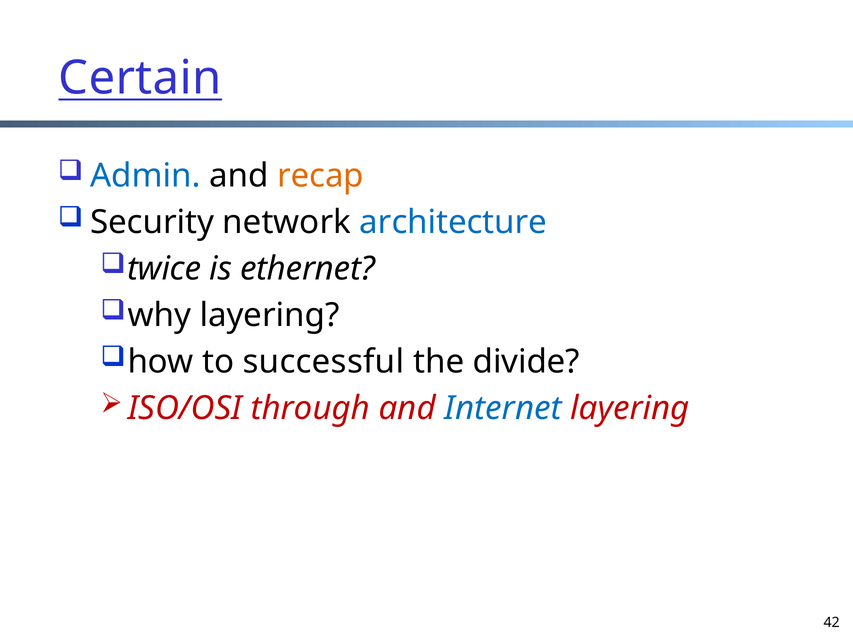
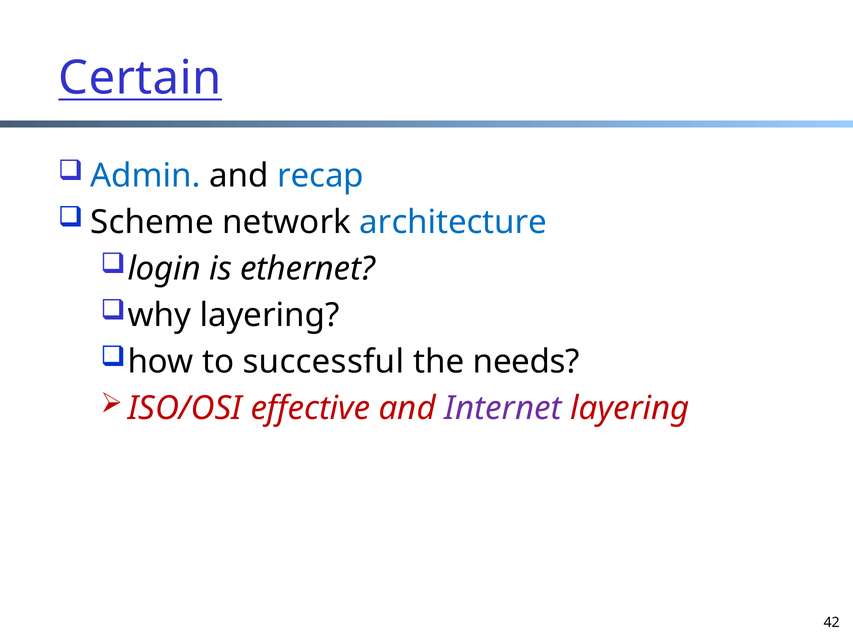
recap colour: orange -> blue
Security: Security -> Scheme
twice: twice -> login
divide: divide -> needs
through: through -> effective
Internet colour: blue -> purple
